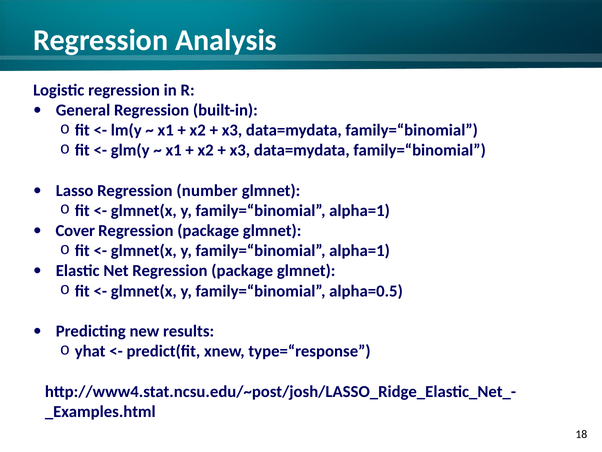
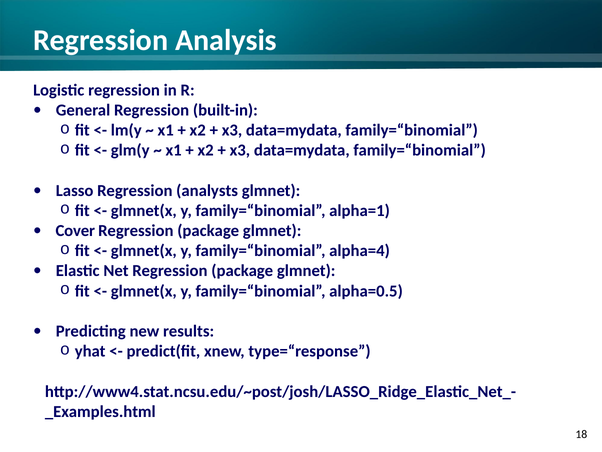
number: number -> analysts
alpha=1 at (360, 251): alpha=1 -> alpha=4
